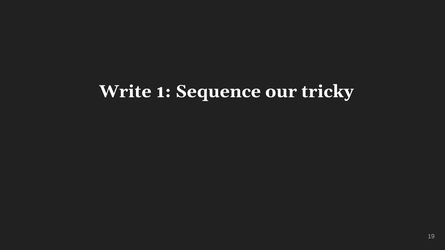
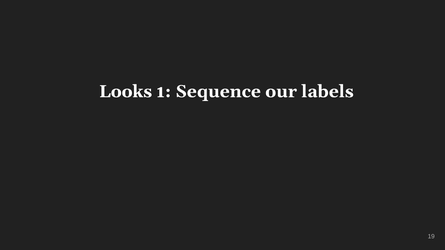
Write: Write -> Looks
tricky: tricky -> labels
